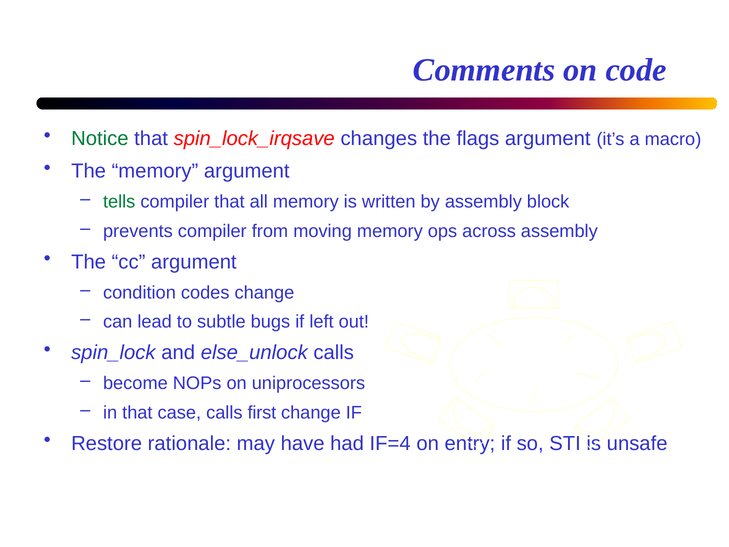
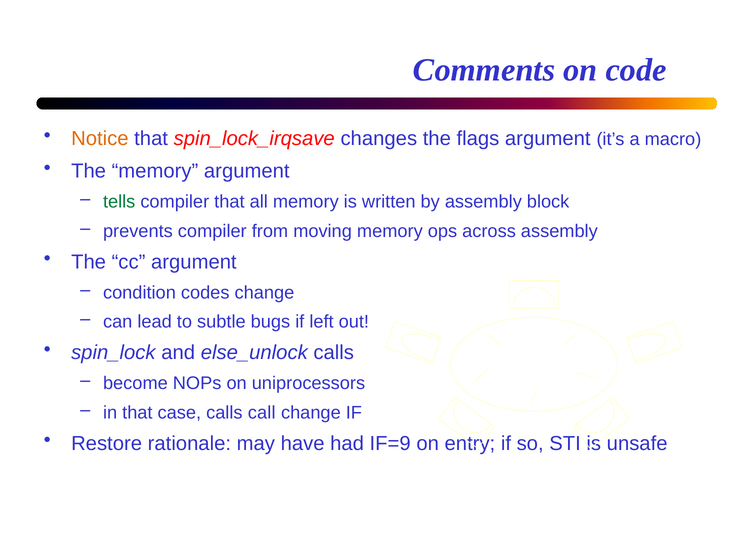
Notice colour: green -> orange
first: first -> call
IF=4: IF=4 -> IF=9
